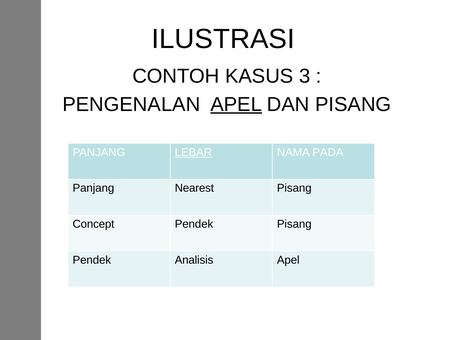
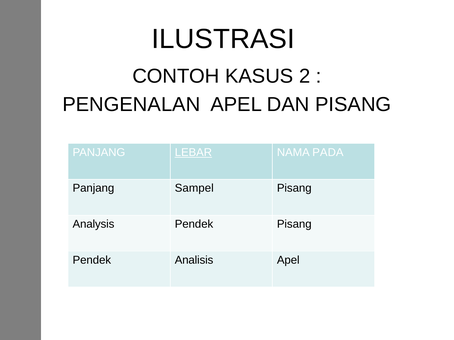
3: 3 -> 2
APEL at (236, 105) underline: present -> none
Nearest: Nearest -> Sampel
Concept: Concept -> Analysis
